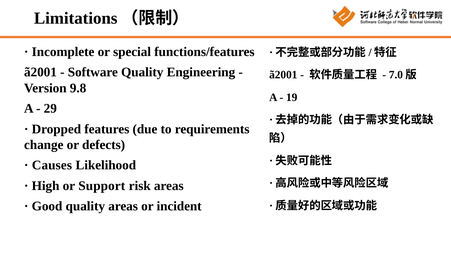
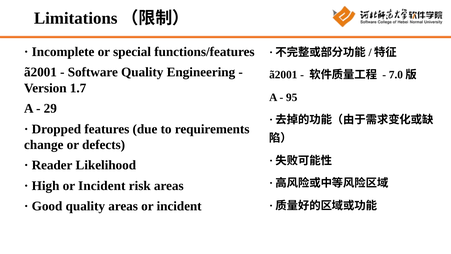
9.8: 9.8 -> 1.7
19: 19 -> 95
Causes: Causes -> Reader
High or Support: Support -> Incident
